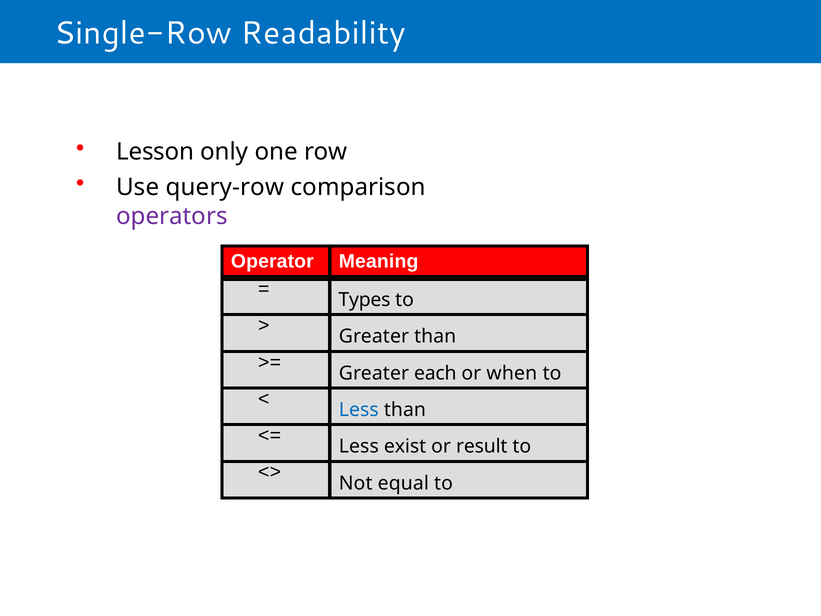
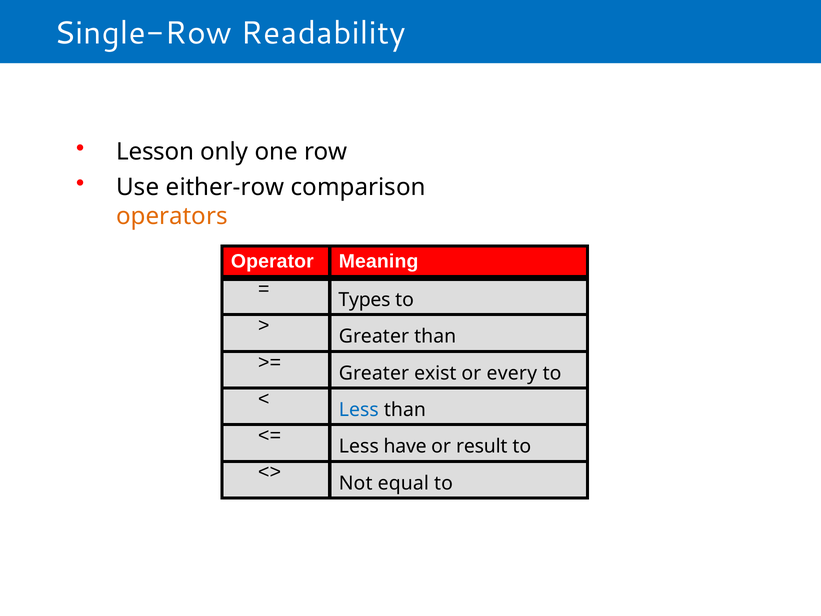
query-row: query-row -> either-row
operators colour: purple -> orange
each: each -> exist
when: when -> every
exist: exist -> have
